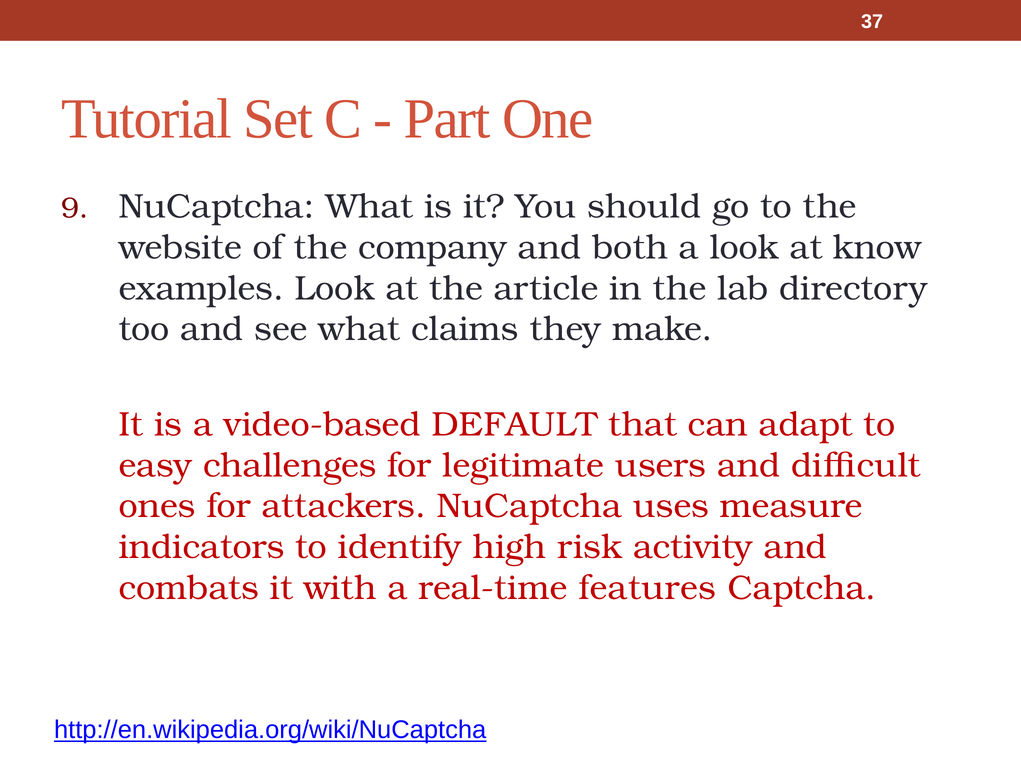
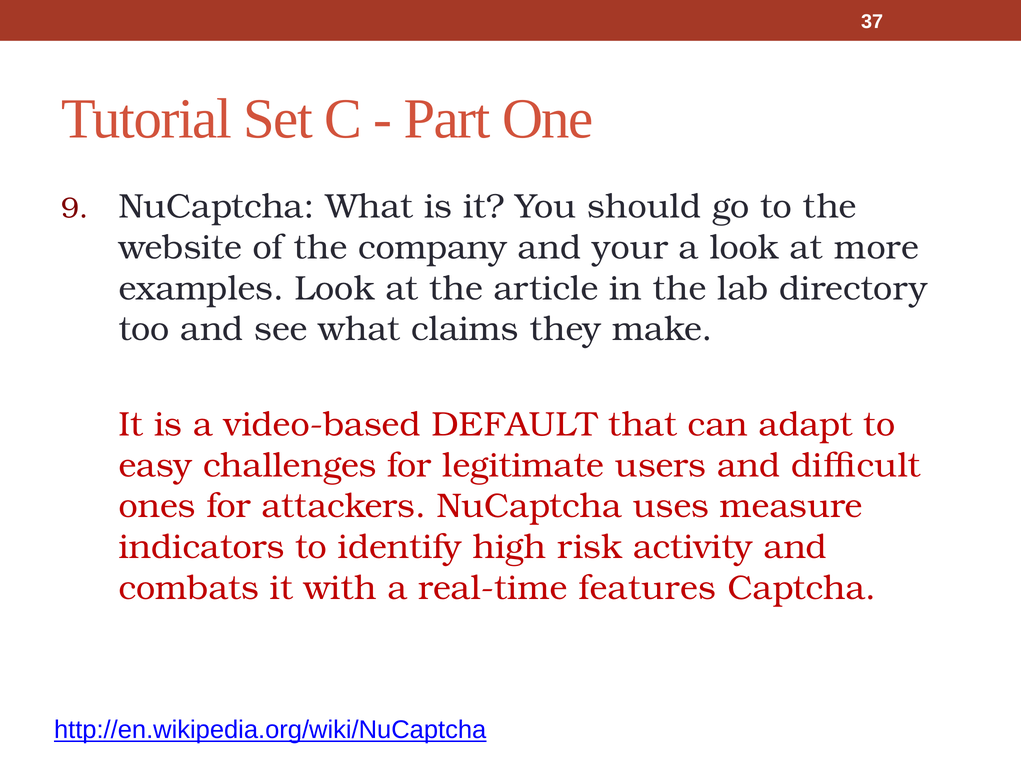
both: both -> your
know: know -> more
